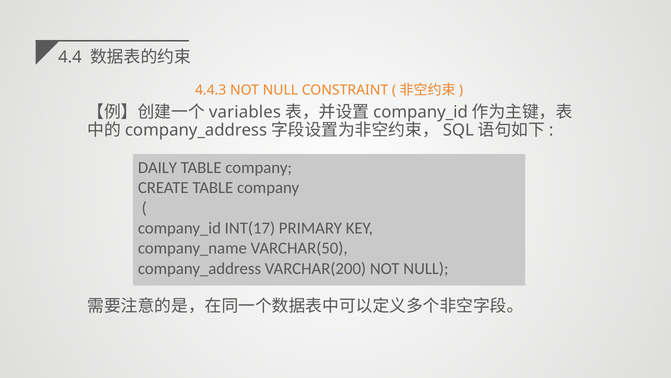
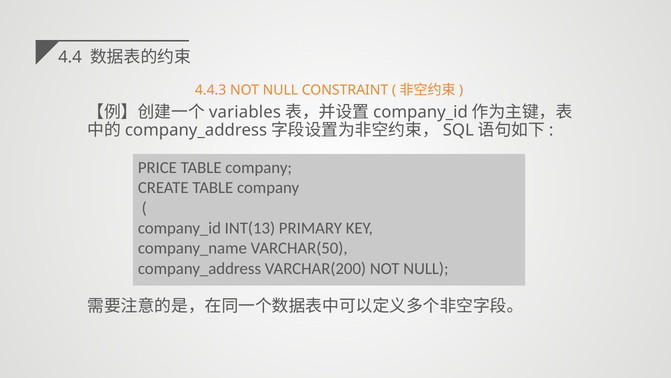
DAILY: DAILY -> PRICE
INT(17: INT(17 -> INT(13
